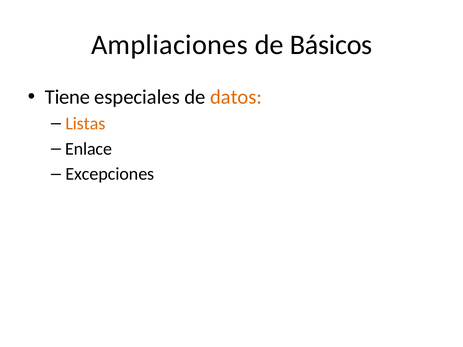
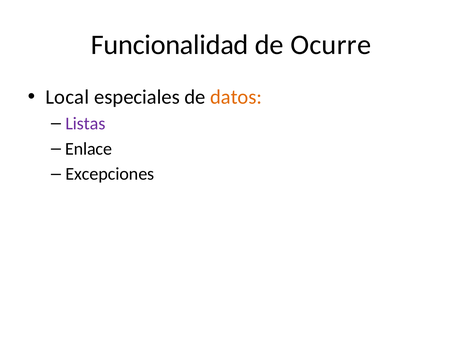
Ampliaciones: Ampliaciones -> Funcionalidad
Básicos: Básicos -> Ocurre
Tiene: Tiene -> Local
Listas colour: orange -> purple
